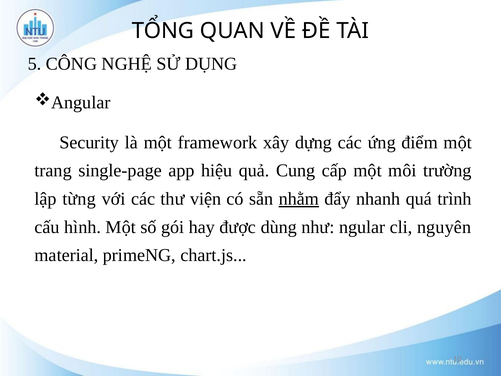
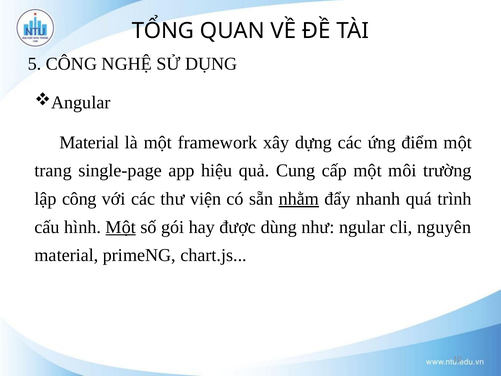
Security at (89, 142): Security -> Material
lập từng: từng -> công
Một at (121, 227) underline: none -> present
